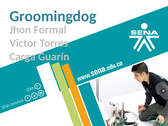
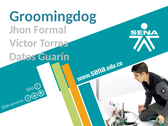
Carga: Carga -> Datos
